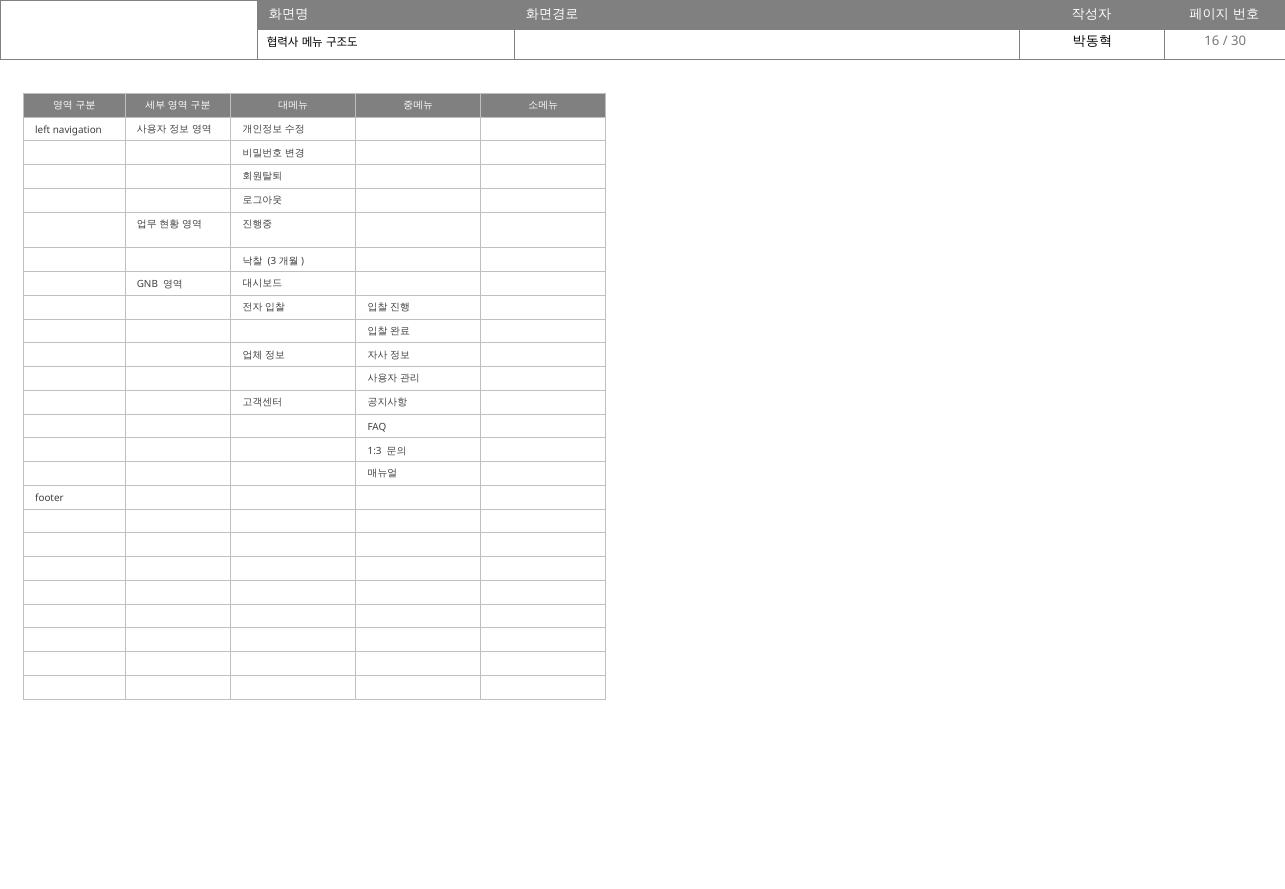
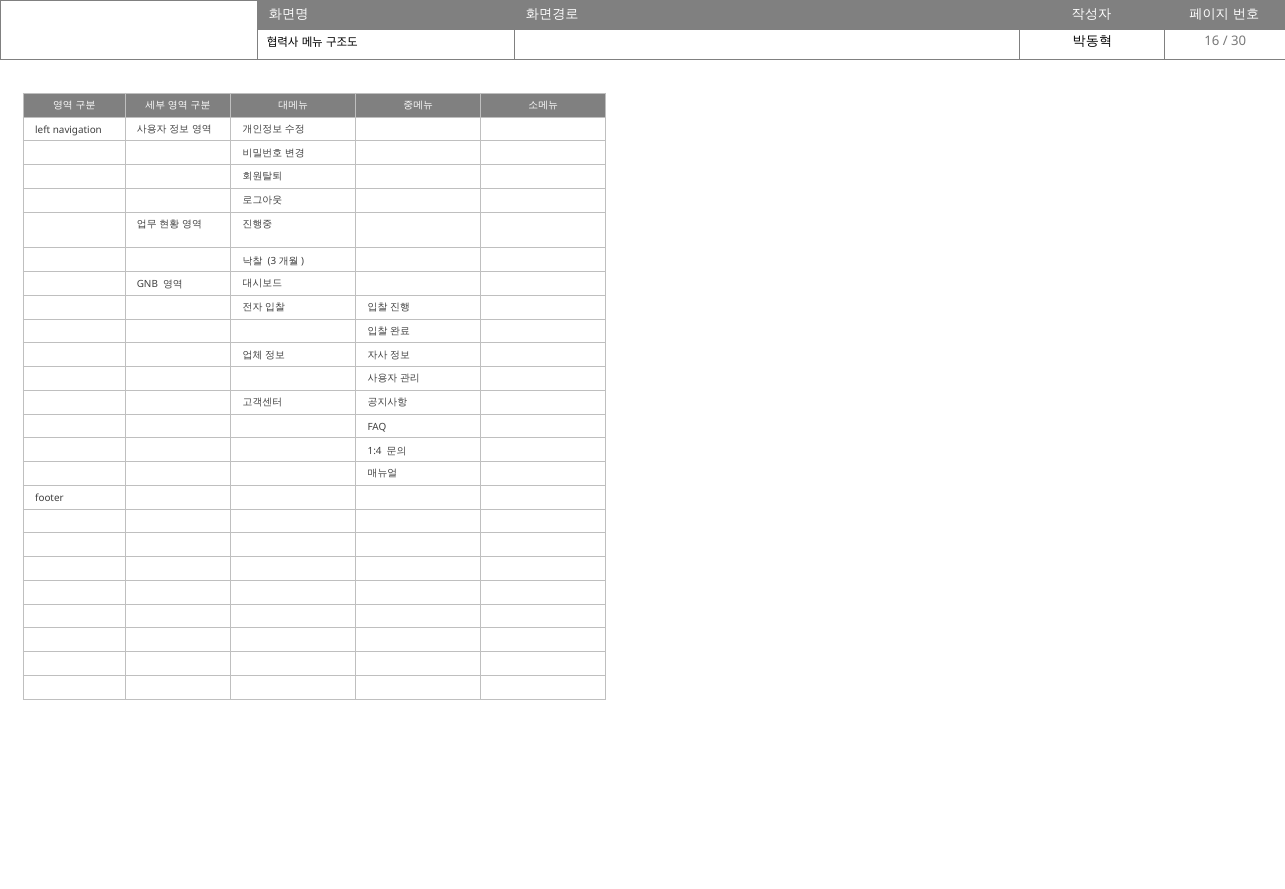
1:3: 1:3 -> 1:4
